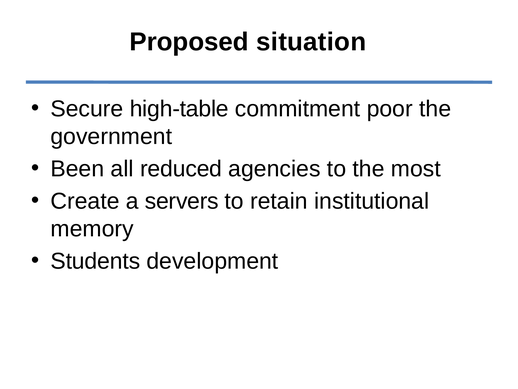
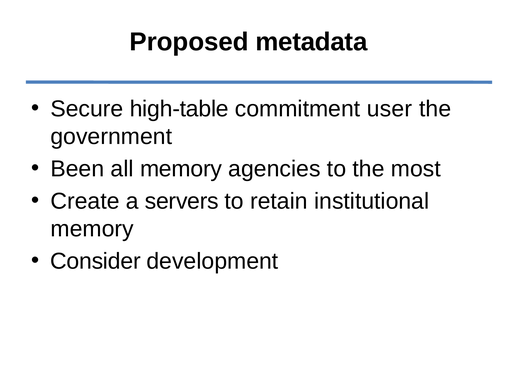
situation: situation -> metadata
poor: poor -> user
all reduced: reduced -> memory
Students: Students -> Consider
